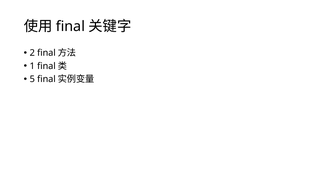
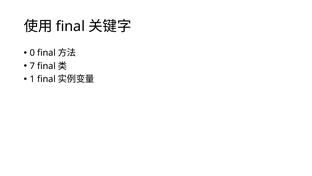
2: 2 -> 0
1: 1 -> 7
5: 5 -> 1
